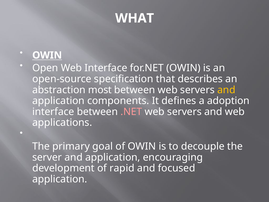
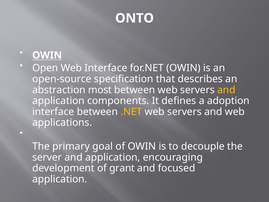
WHAT: WHAT -> ONTO
.NET colour: pink -> yellow
rapid: rapid -> grant
